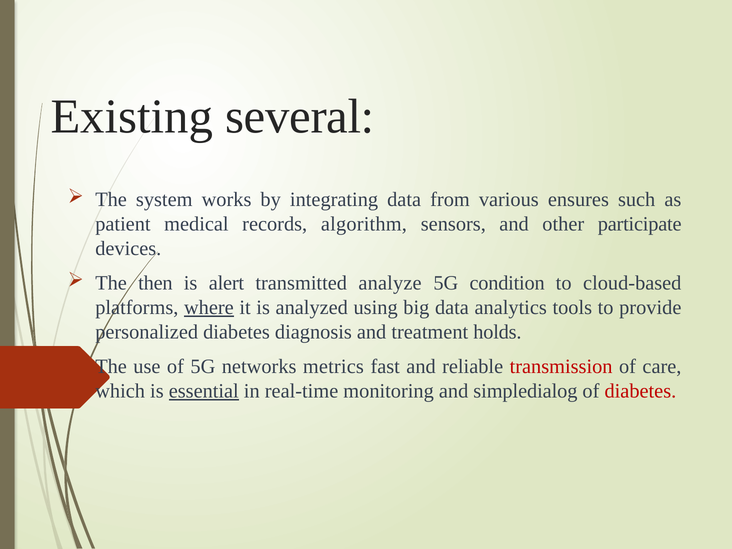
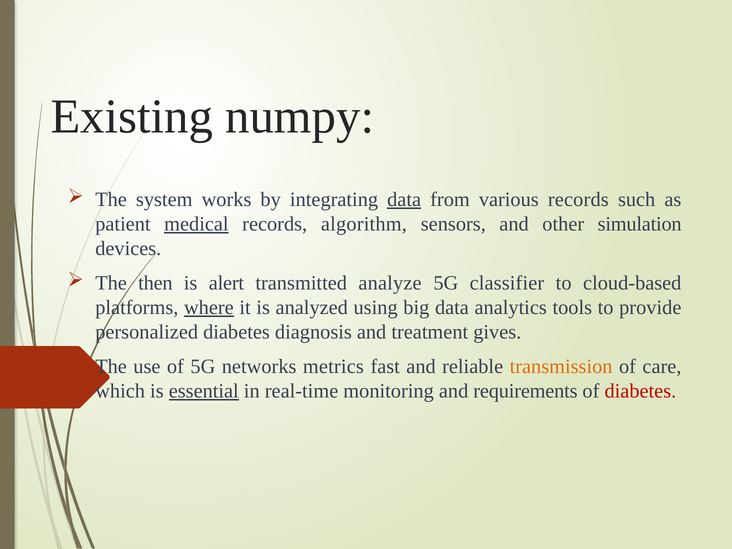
several: several -> numpy
data at (404, 200) underline: none -> present
various ensures: ensures -> records
medical underline: none -> present
participate: participate -> simulation
condition: condition -> classifier
holds: holds -> gives
transmission colour: red -> orange
simpledialog: simpledialog -> requirements
